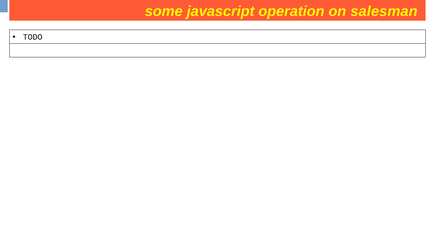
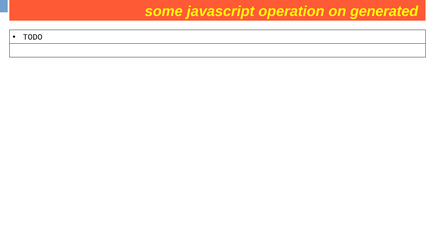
salesman: salesman -> generated
